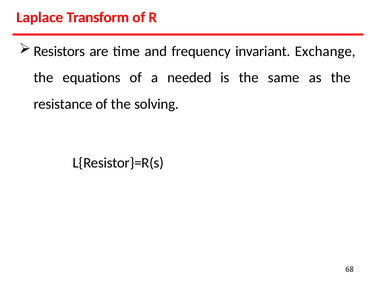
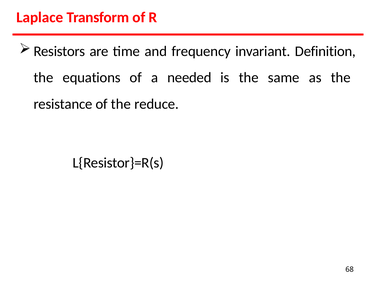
Exchange: Exchange -> Definition
solving: solving -> reduce
